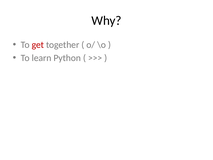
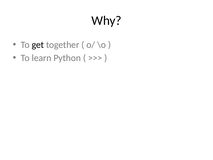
get colour: red -> black
